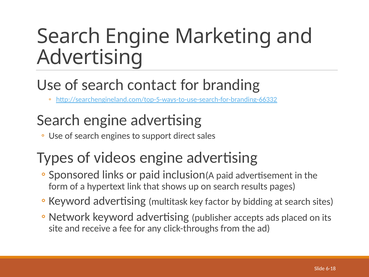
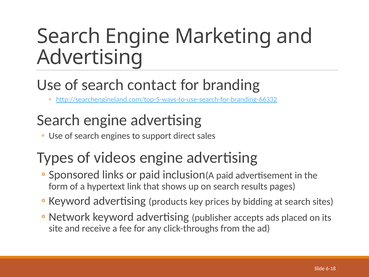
multitask: multitask -> products
factor: factor -> prices
